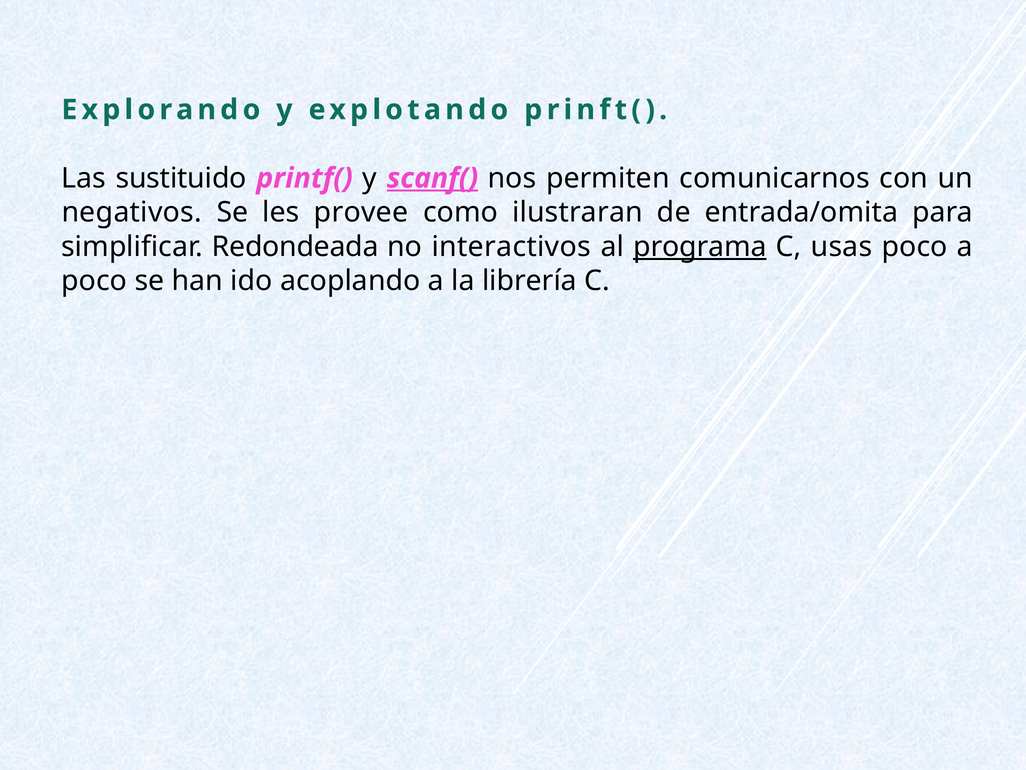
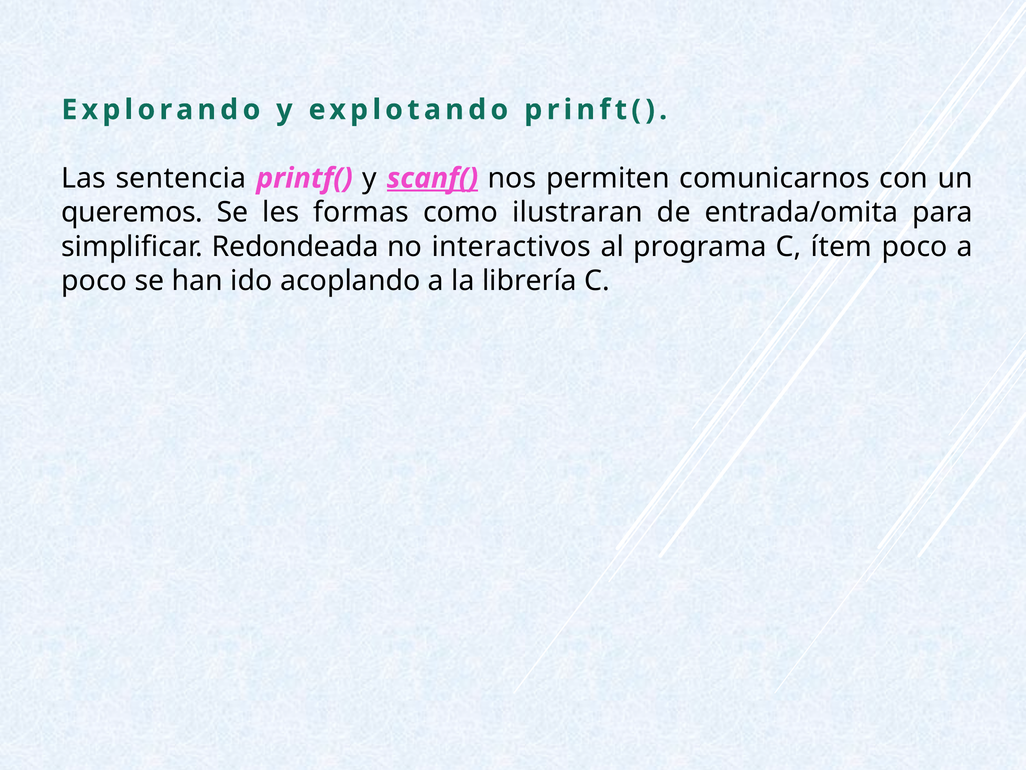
sustituido: sustituido -> sentencia
negativos: negativos -> queremos
provee: provee -> formas
programa underline: present -> none
usas: usas -> ítem
